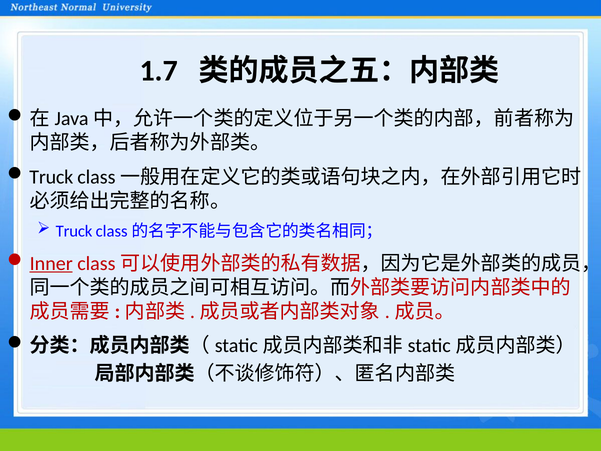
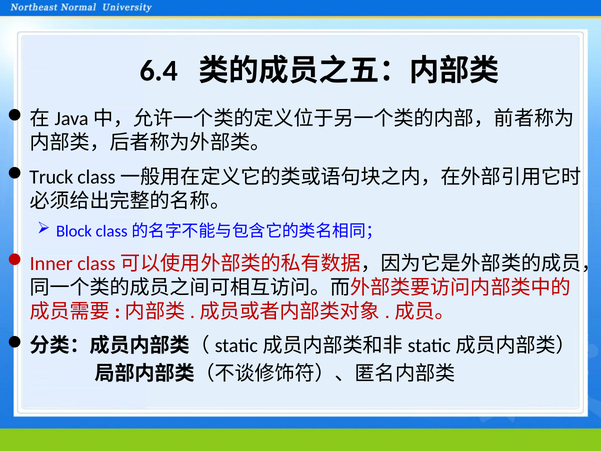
1.7: 1.7 -> 6.4
Truck at (74, 231): Truck -> Block
Inner underline: present -> none
